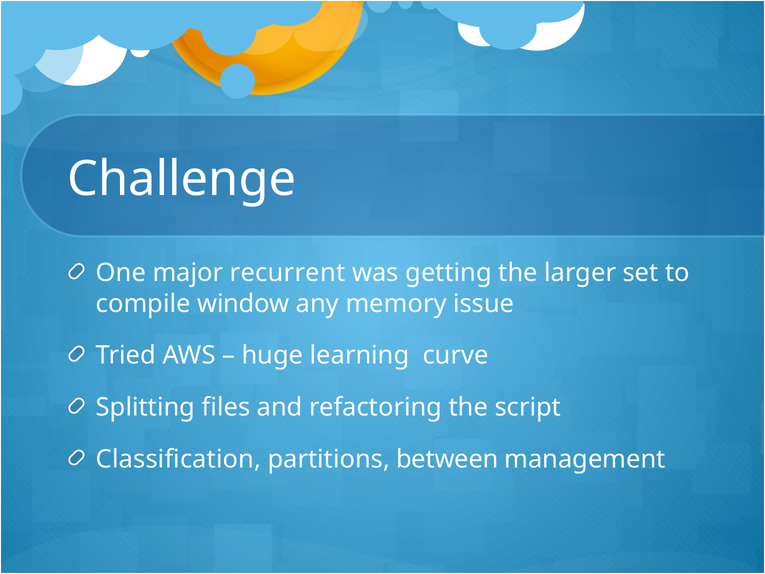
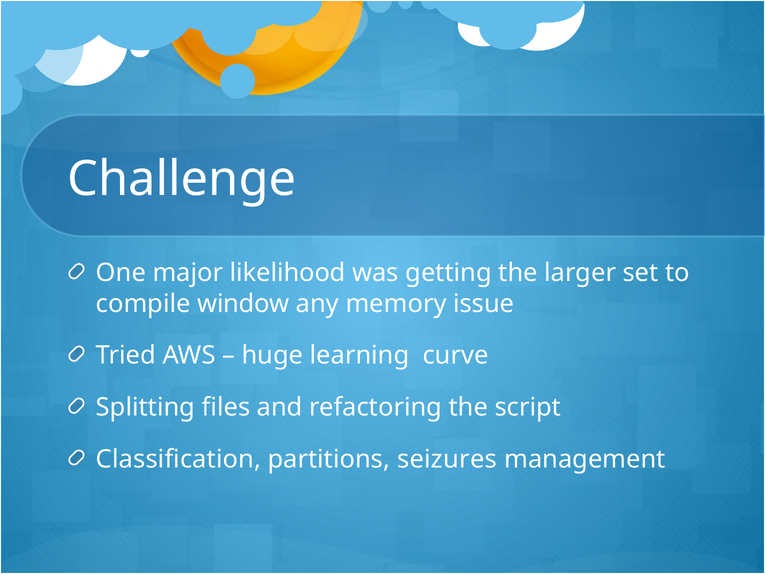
recurrent: recurrent -> likelihood
between: between -> seizures
